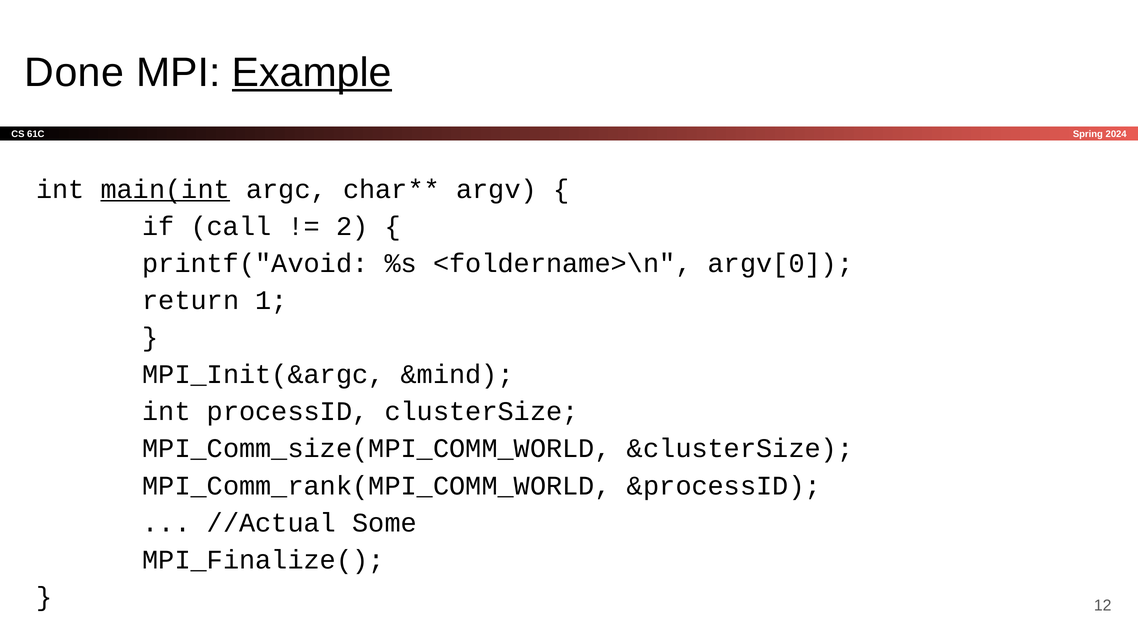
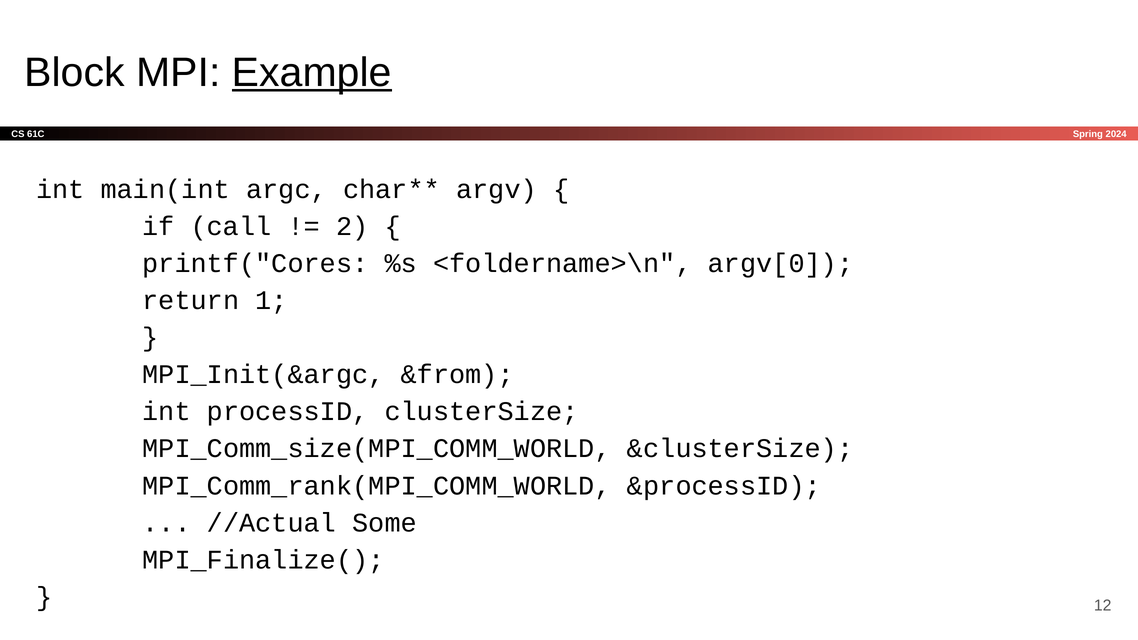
Done: Done -> Block
main(int underline: present -> none
printf("Avoid: printf("Avoid -> printf("Cores
&mind: &mind -> &from
